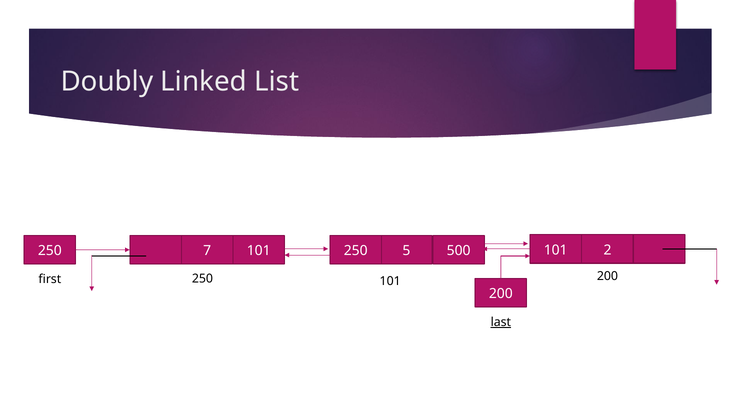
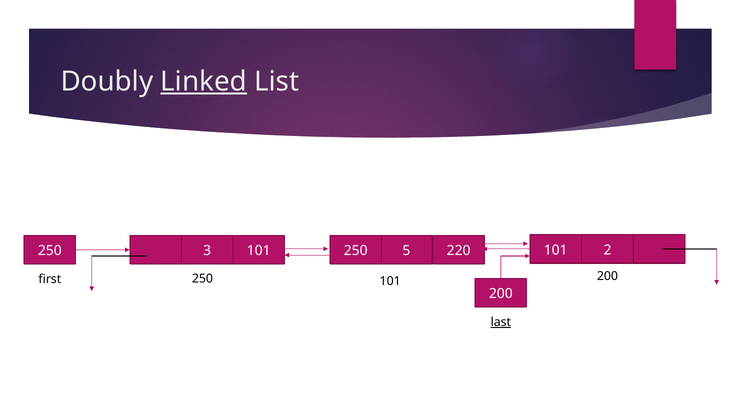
Linked underline: none -> present
7: 7 -> 3
500: 500 -> 220
